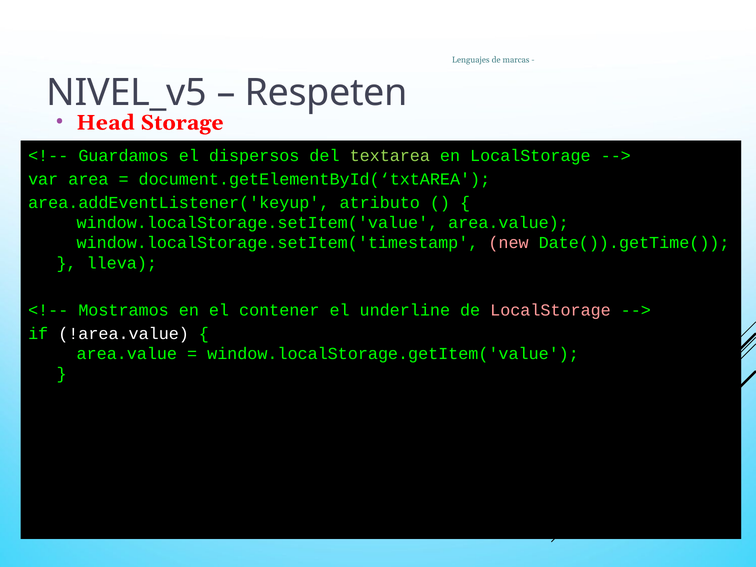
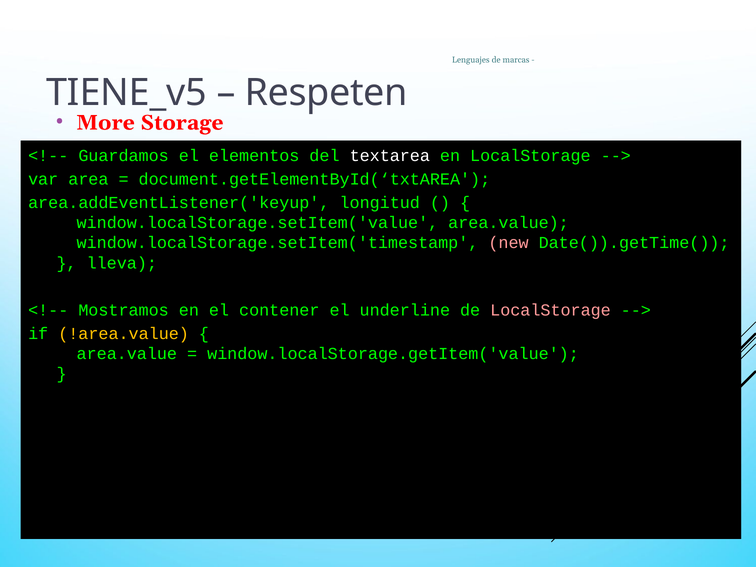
NIVEL_v5: NIVEL_v5 -> TIENE_v5
Head: Head -> More
dispersos: dispersos -> elementos
textarea colour: light green -> white
atributo: atributo -> longitud
!area.value colour: white -> yellow
